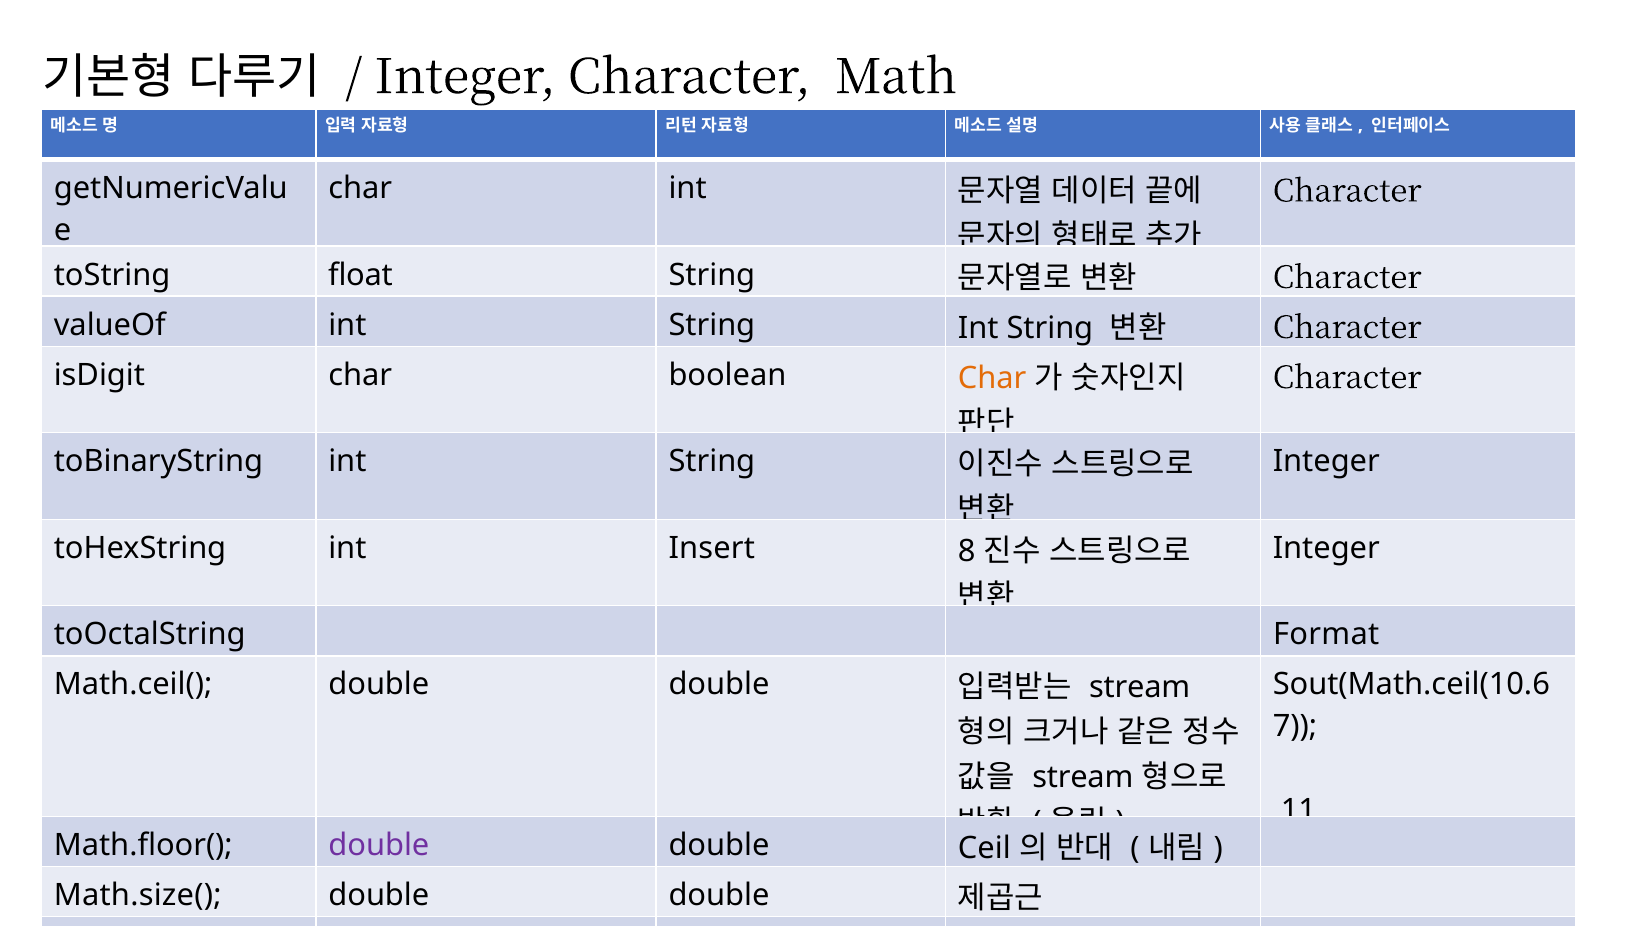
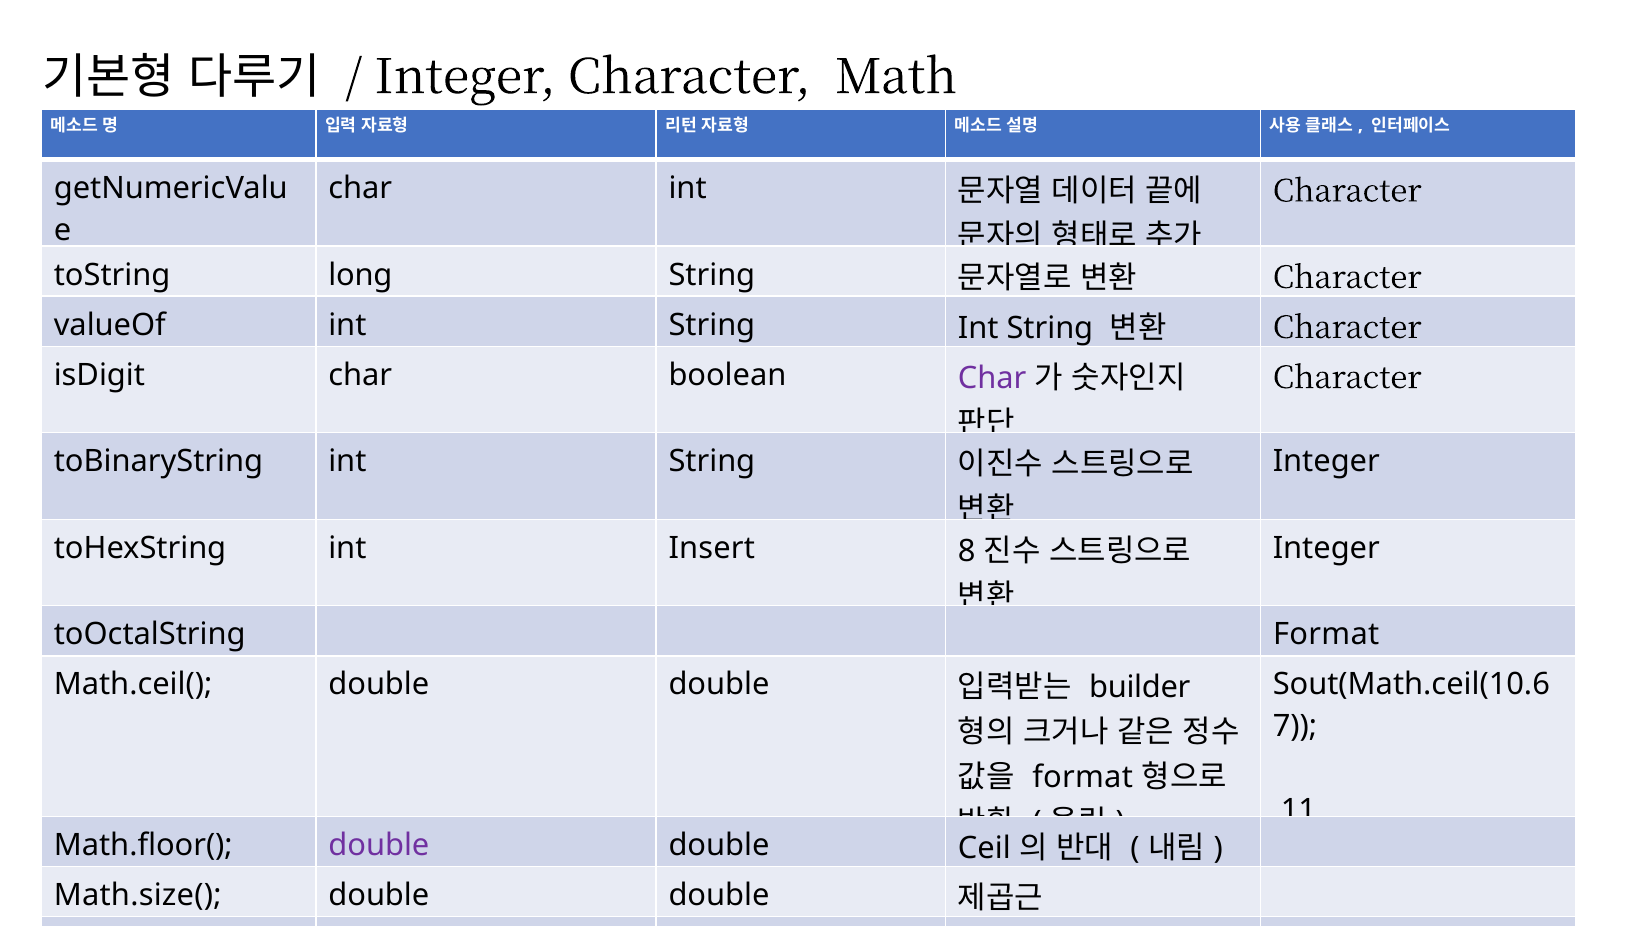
toString float: float -> long
Char at (992, 378) colour: orange -> purple
stream at (1140, 687): stream -> builder
stream at (1083, 777): stream -> format
